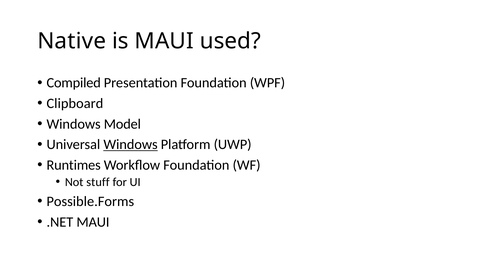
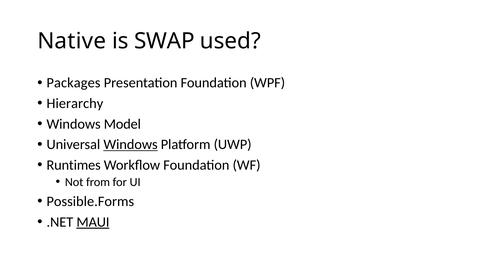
is MAUI: MAUI -> SWAP
Compiled: Compiled -> Packages
Clipboard: Clipboard -> Hierarchy
stuff: stuff -> from
MAUI at (93, 222) underline: none -> present
